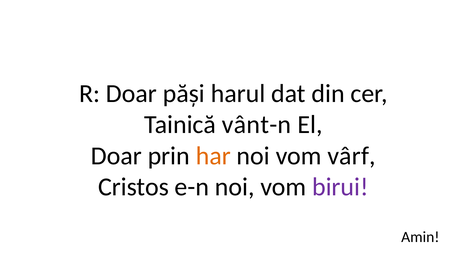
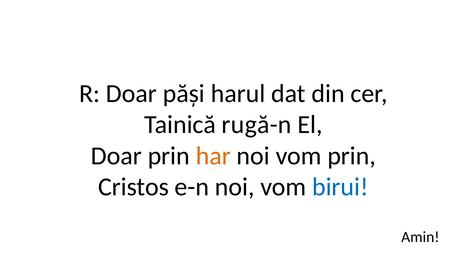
vânt-n: vânt-n -> rugă-n
vom vârf: vârf -> prin
birui colour: purple -> blue
